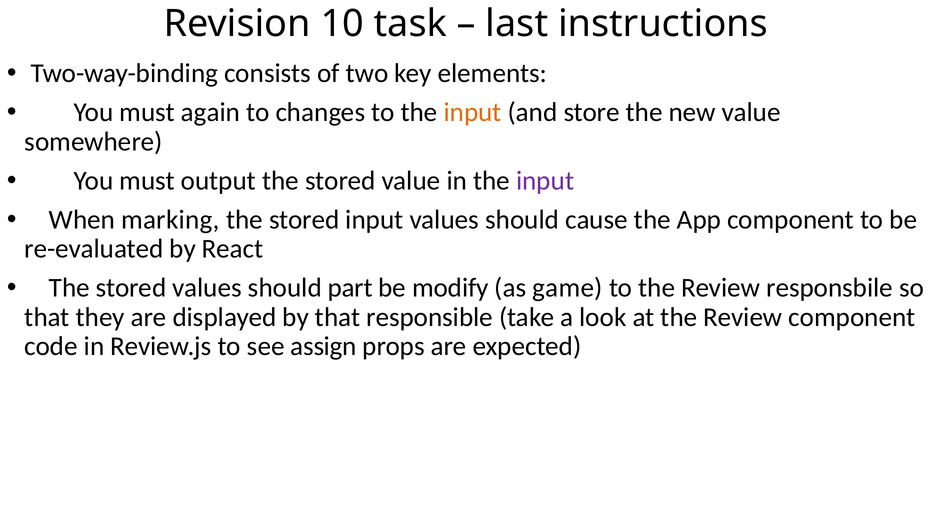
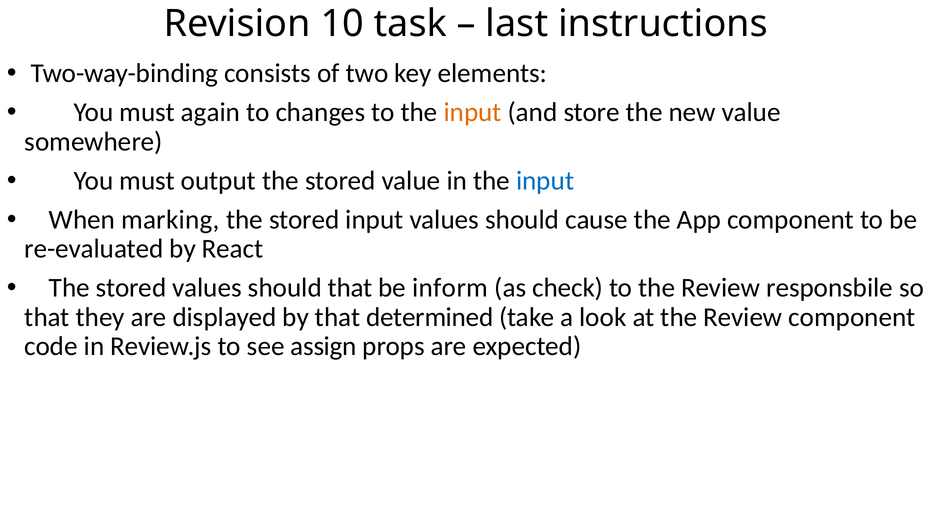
input at (545, 181) colour: purple -> blue
should part: part -> that
modify: modify -> inform
game: game -> check
responsible: responsible -> determined
